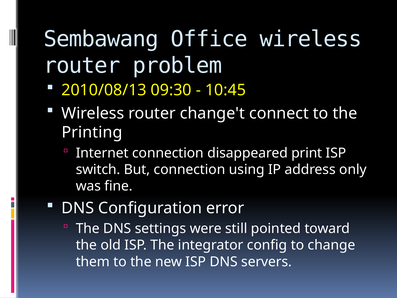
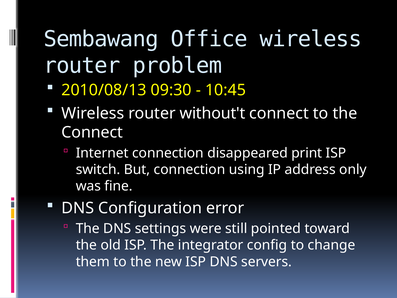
change't: change't -> without't
Printing at (92, 132): Printing -> Connect
